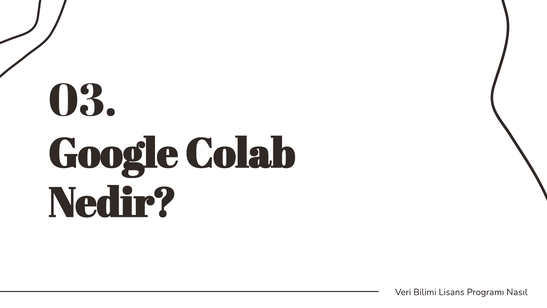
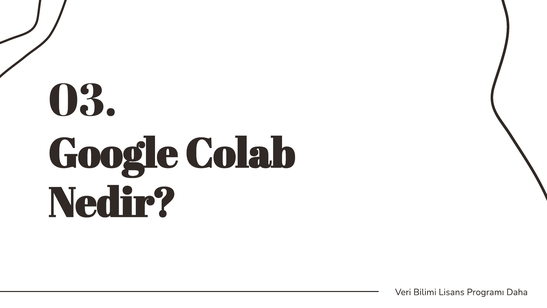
Nasıl: Nasıl -> Daha
